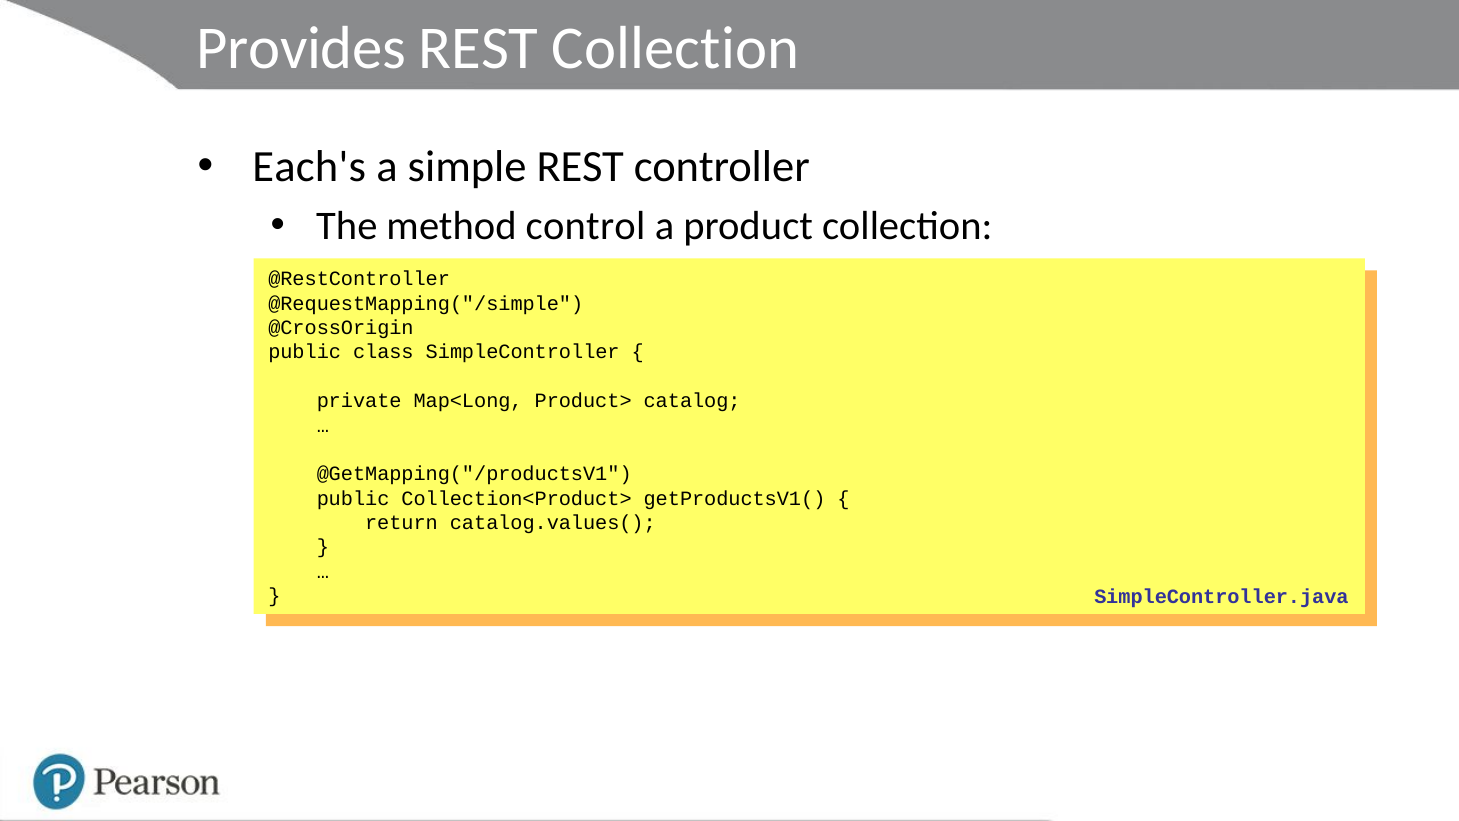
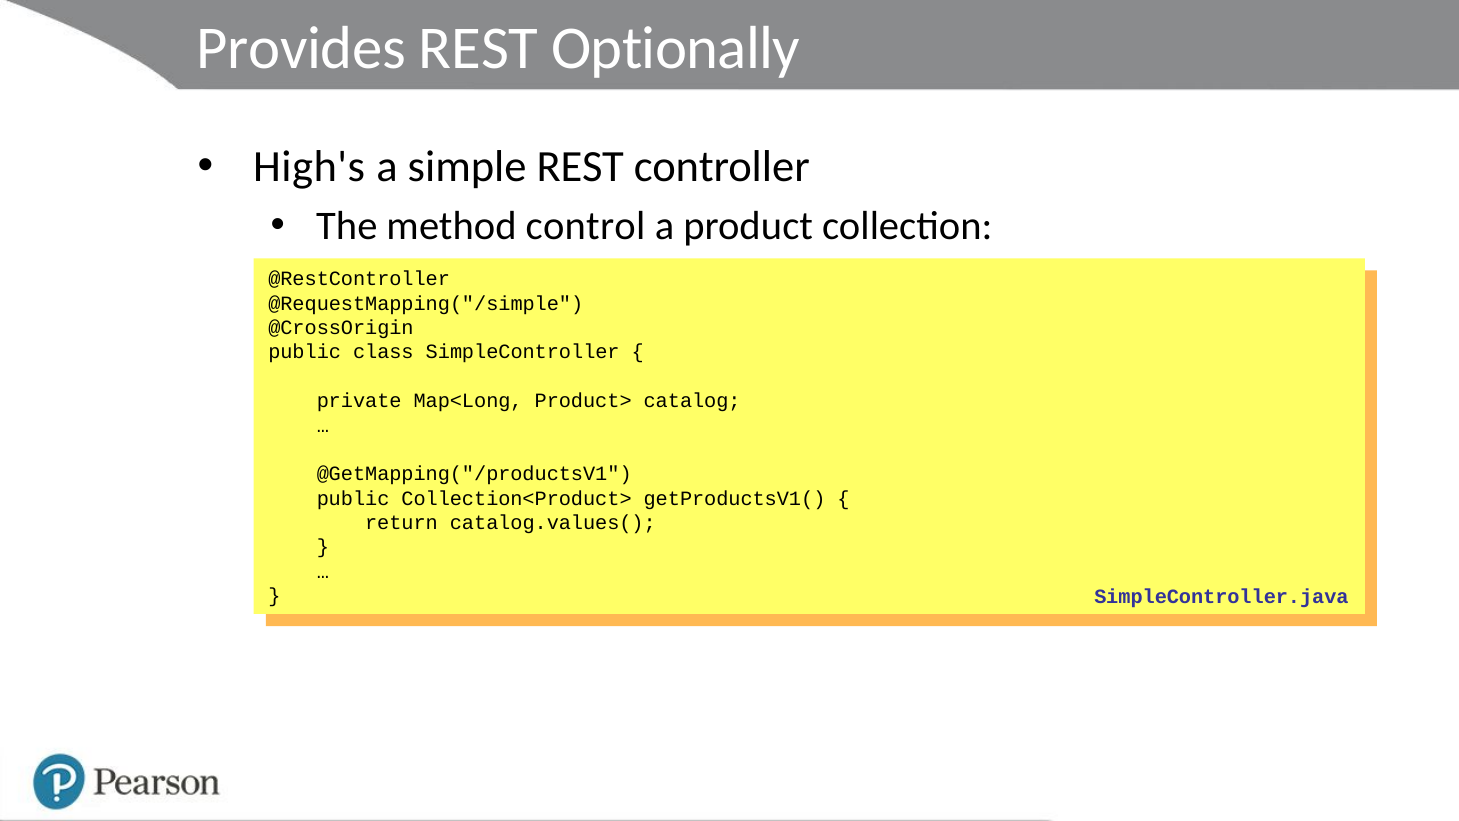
REST Collection: Collection -> Optionally
Each's: Each's -> High's
